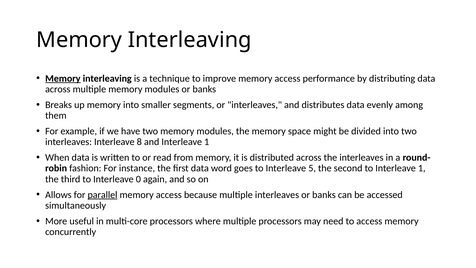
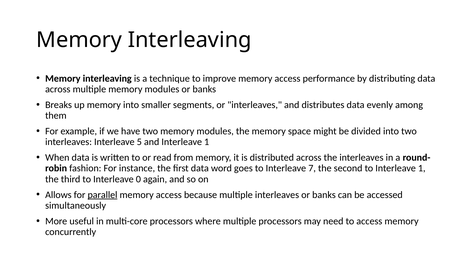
Memory at (63, 78) underline: present -> none
8: 8 -> 5
5: 5 -> 7
